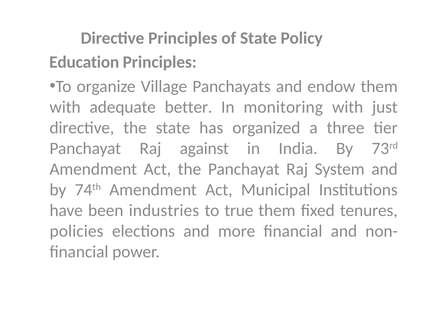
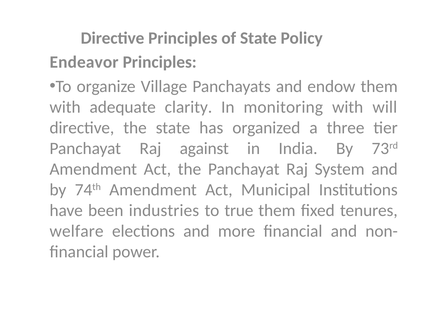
Education: Education -> Endeavor
better: better -> clarity
just: just -> will
policies: policies -> welfare
